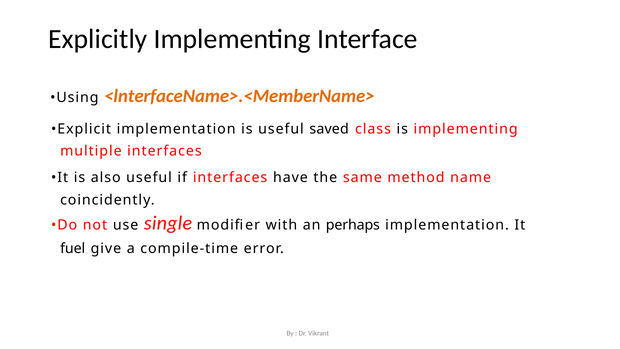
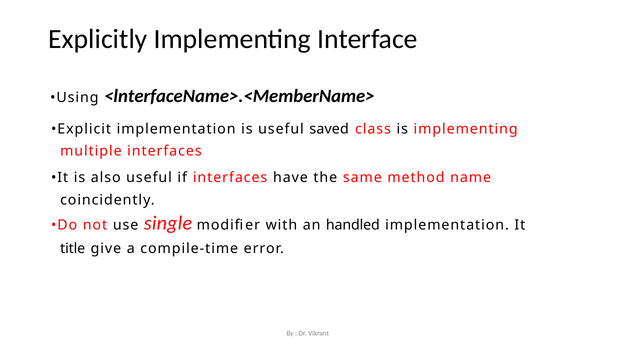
<lnterfaceName>.<MemberName> colour: orange -> black
perhaps: perhaps -> handled
fuel: fuel -> title
